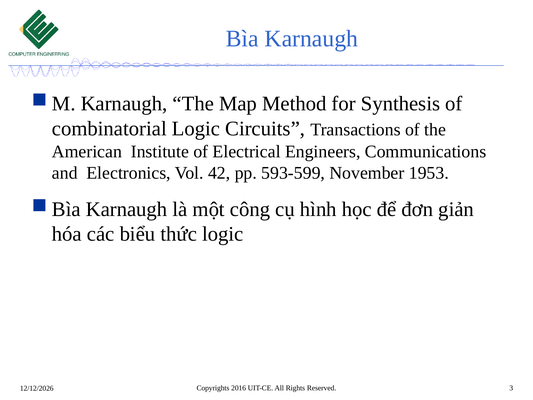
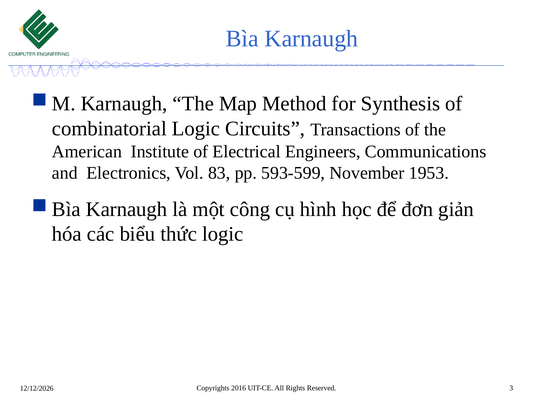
42: 42 -> 83
